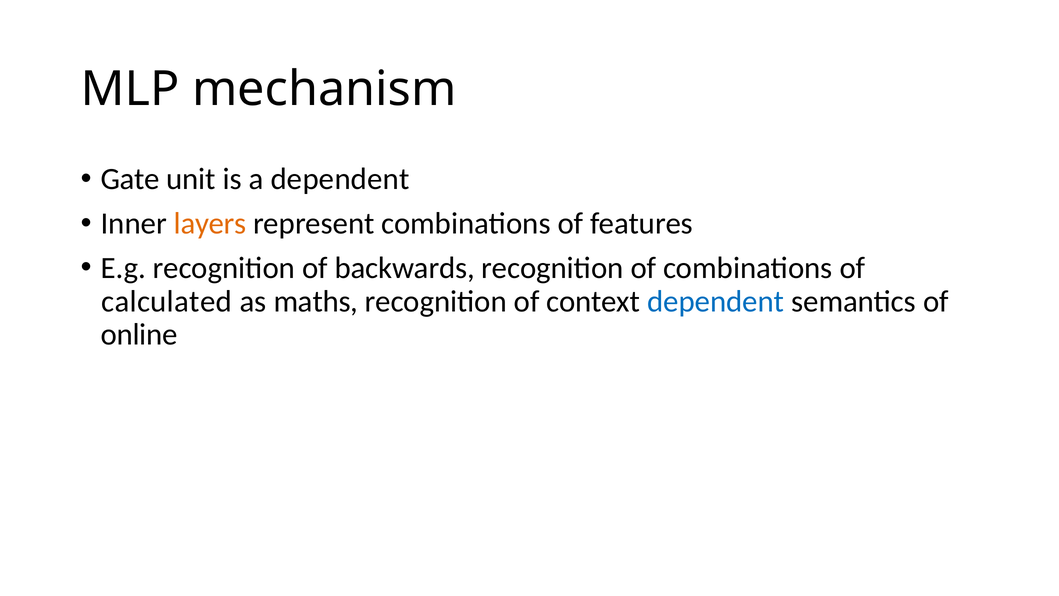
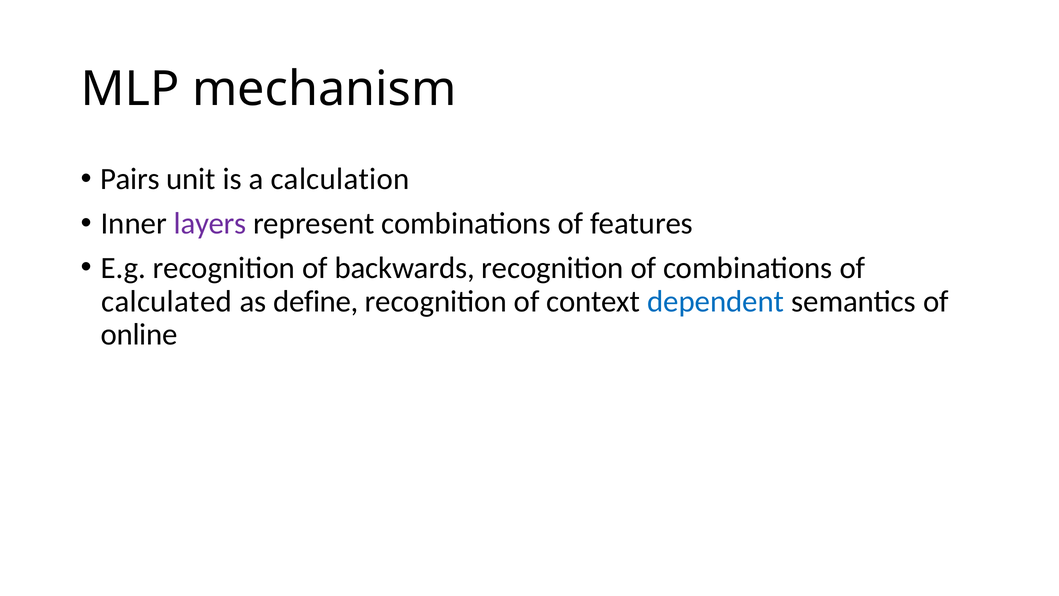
Gate: Gate -> Pairs
a dependent: dependent -> calculation
layers colour: orange -> purple
maths: maths -> define
